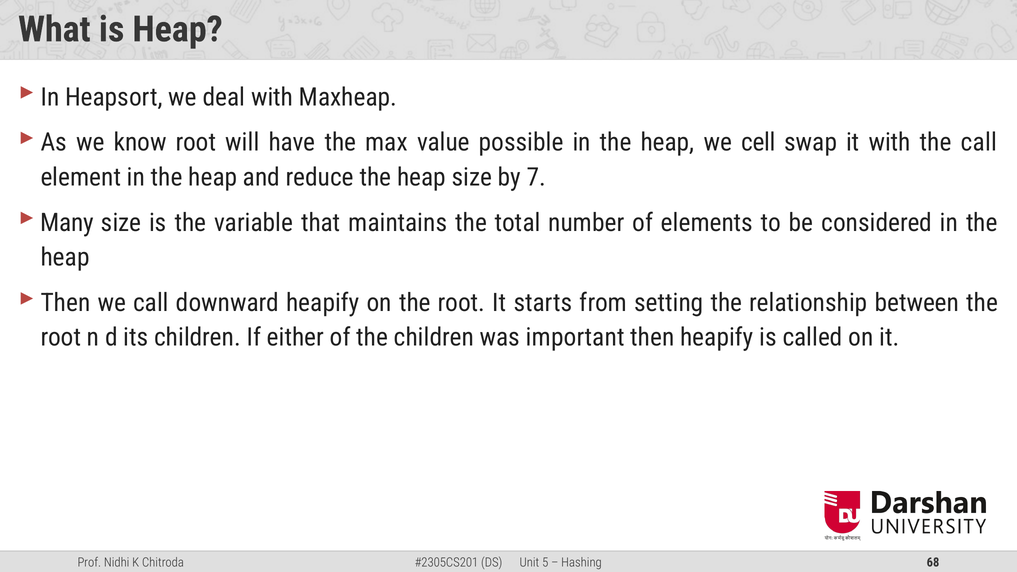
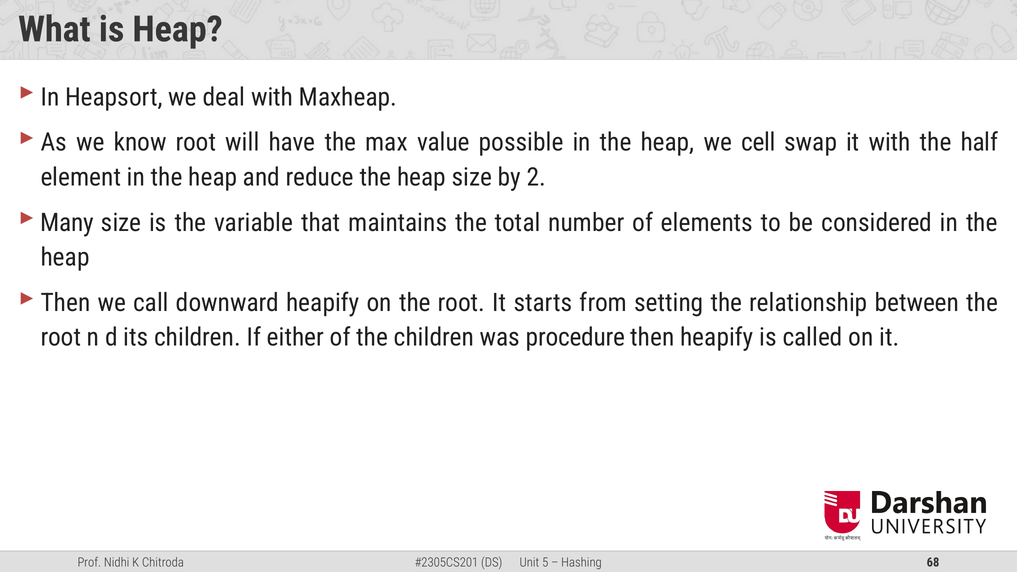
the call: call -> half
7: 7 -> 2
important: important -> procedure
